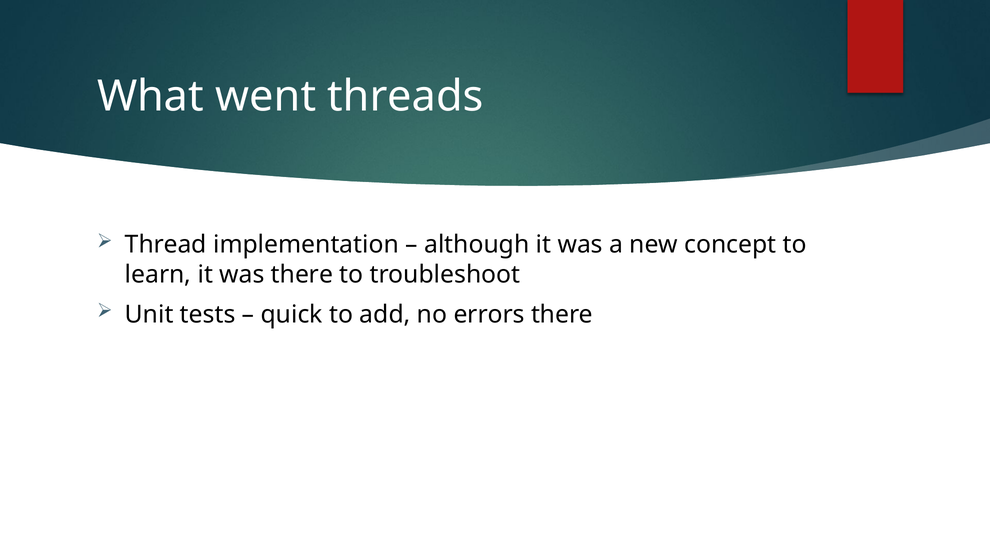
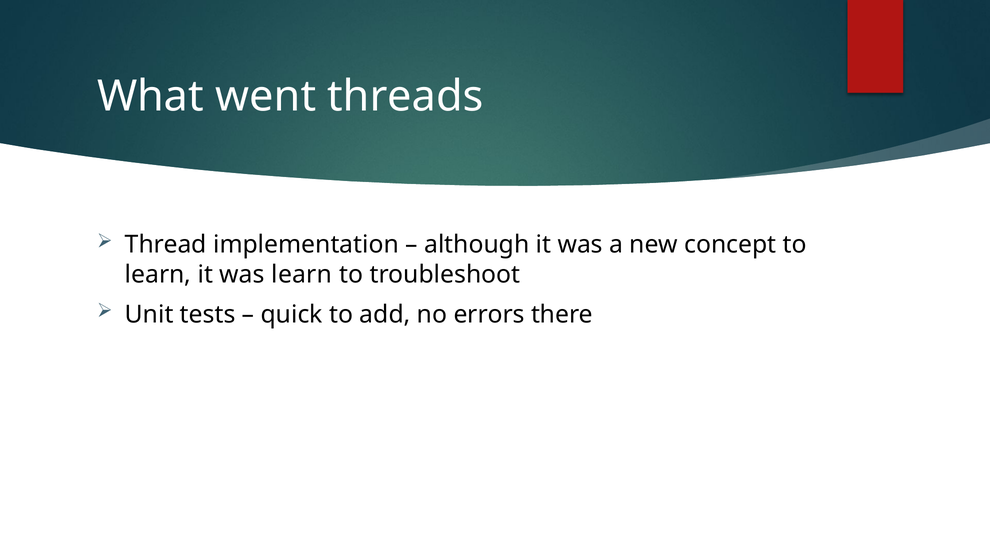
was there: there -> learn
